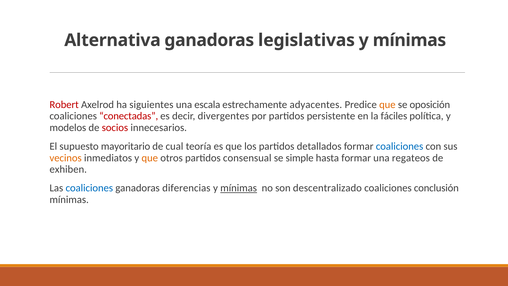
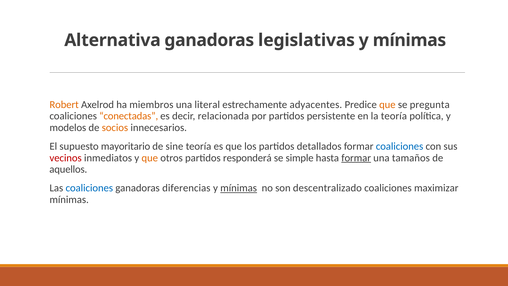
Robert colour: red -> orange
siguientes: siguientes -> miembros
escala: escala -> literal
oposición: oposición -> pregunta
conectadas colour: red -> orange
divergentes: divergentes -> relacionada
la fáciles: fáciles -> teoría
socios colour: red -> orange
cual: cual -> sine
vecinos colour: orange -> red
consensual: consensual -> responderá
formar at (356, 158) underline: none -> present
regateos: regateos -> tamaños
exhiben: exhiben -> aquellos
conclusión: conclusión -> maximizar
